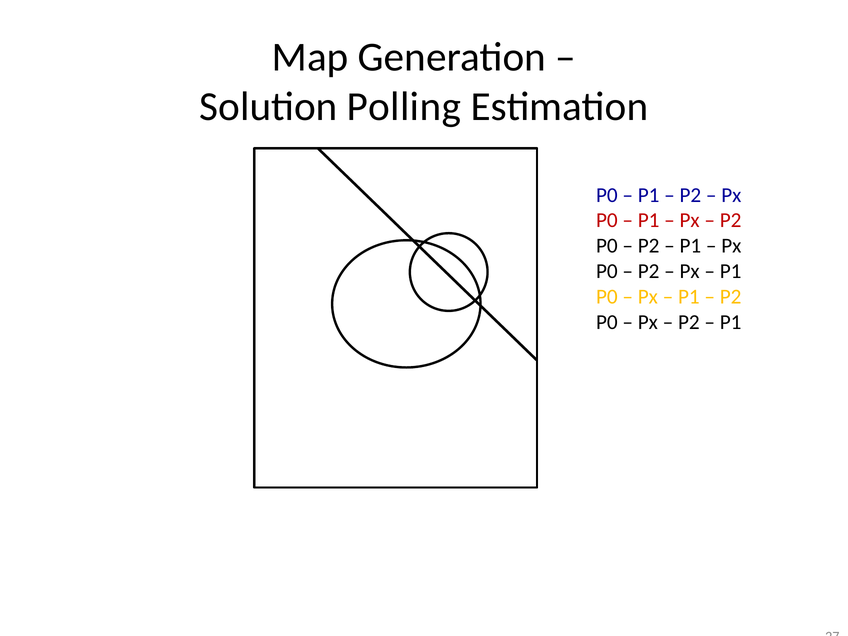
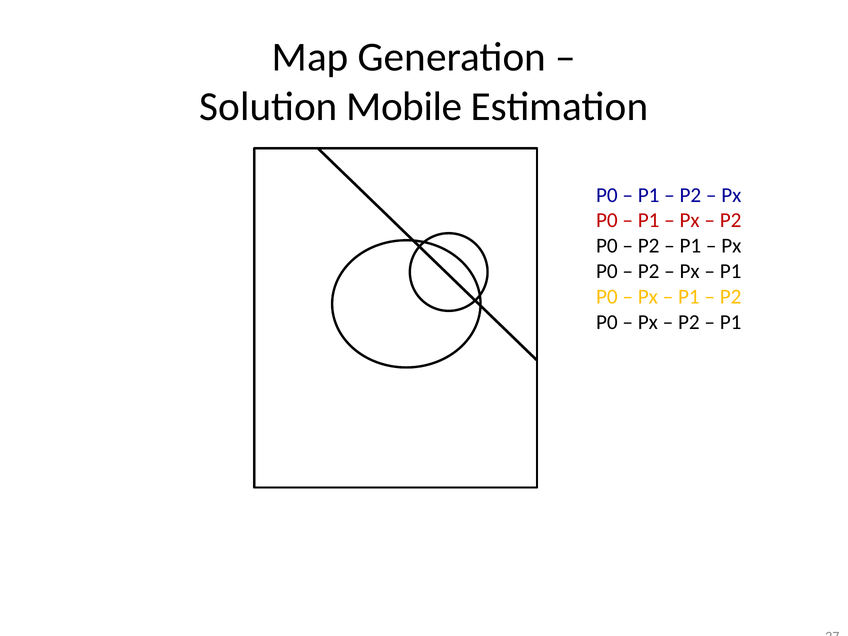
Polling: Polling -> Mobile
